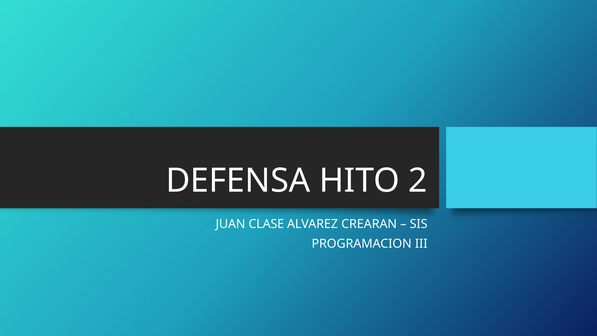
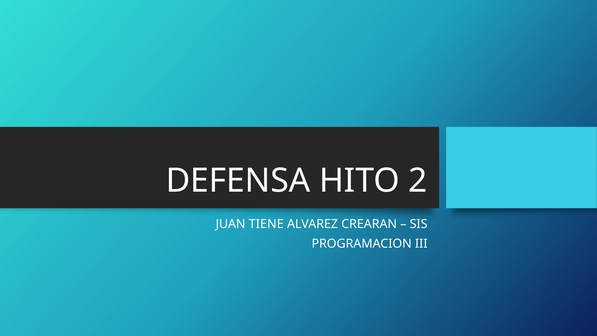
CLASE: CLASE -> TIENE
